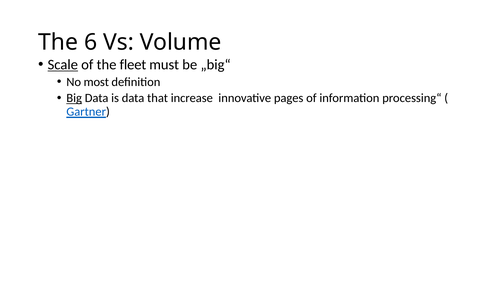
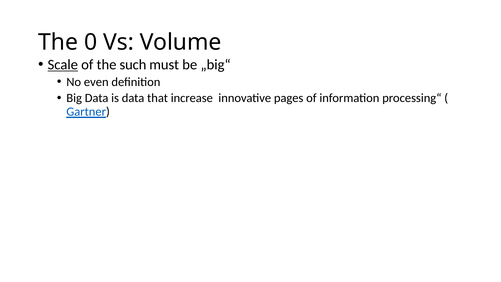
6: 6 -> 0
fleet: fleet -> such
most: most -> even
Big underline: present -> none
